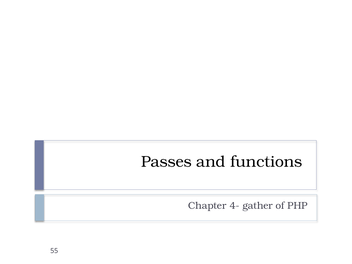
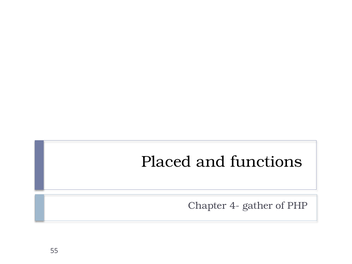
Passes: Passes -> Placed
